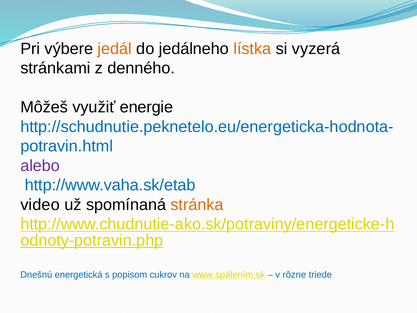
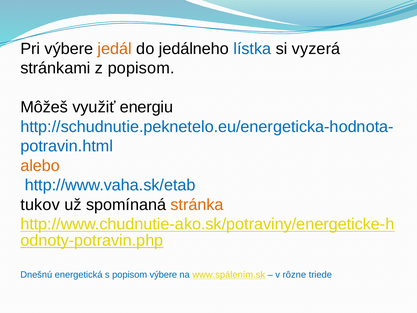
lístka colour: orange -> blue
z denného: denného -> popisom
energie: energie -> energiu
alebo colour: purple -> orange
video: video -> tukov
popisom cukrov: cukrov -> výbere
